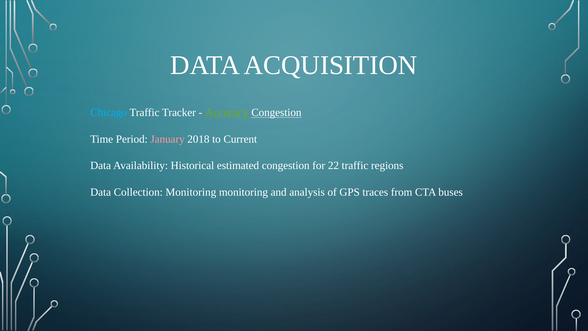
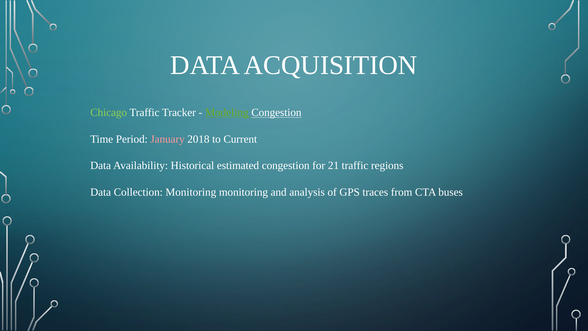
Chicago colour: light blue -> light green
Accuracy: Accuracy -> Modeling
22: 22 -> 21
